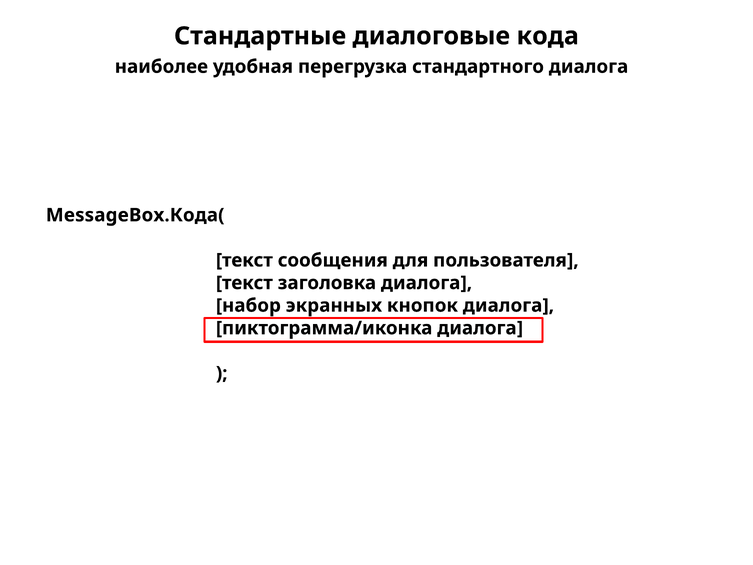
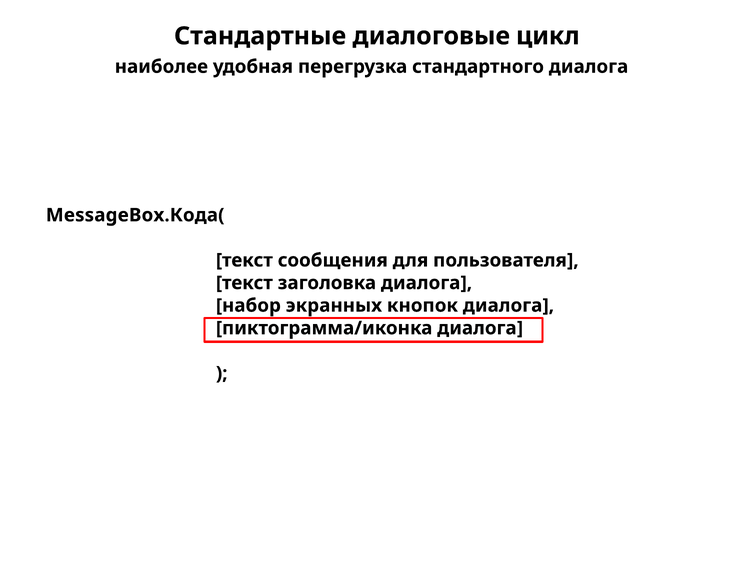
кода: кода -> цикл
